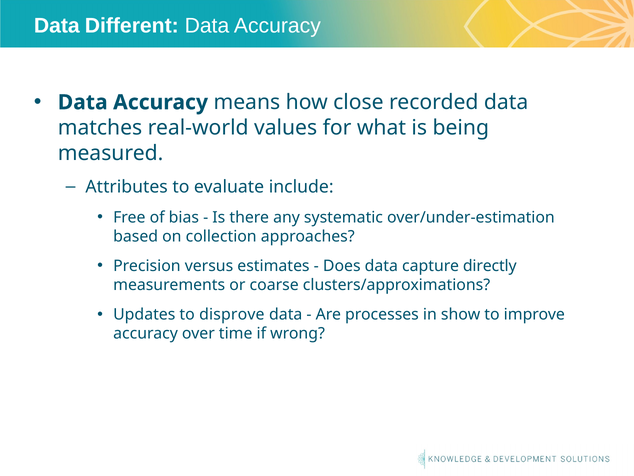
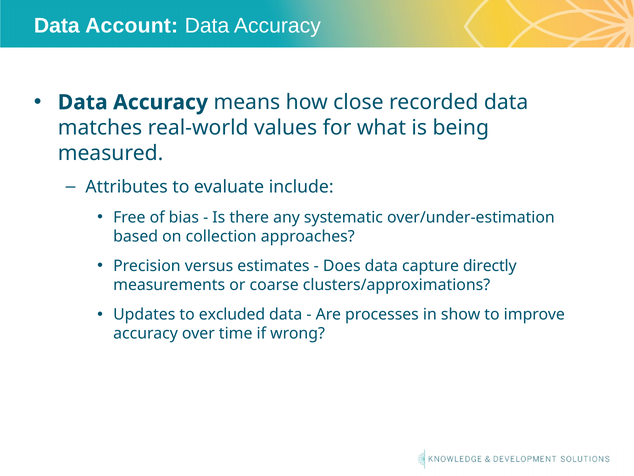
Different: Different -> Account
disprove: disprove -> excluded
